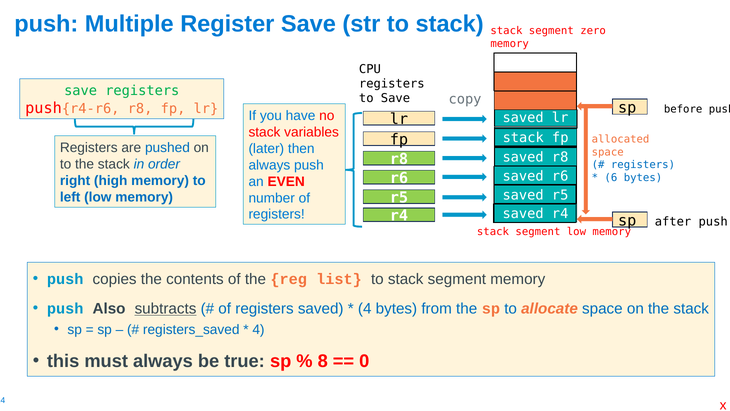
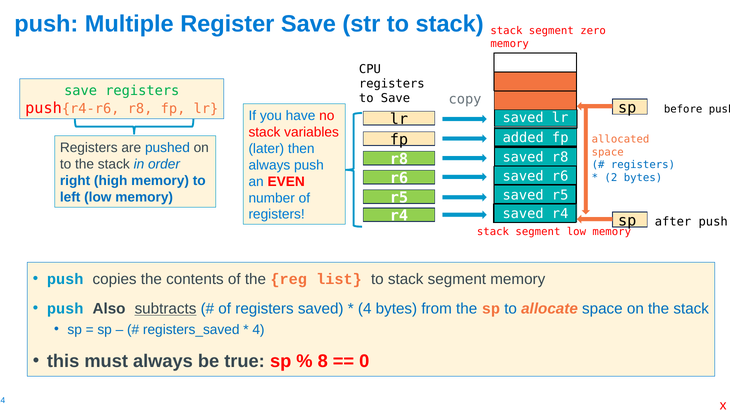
stack at (523, 138): stack -> added
6: 6 -> 2
